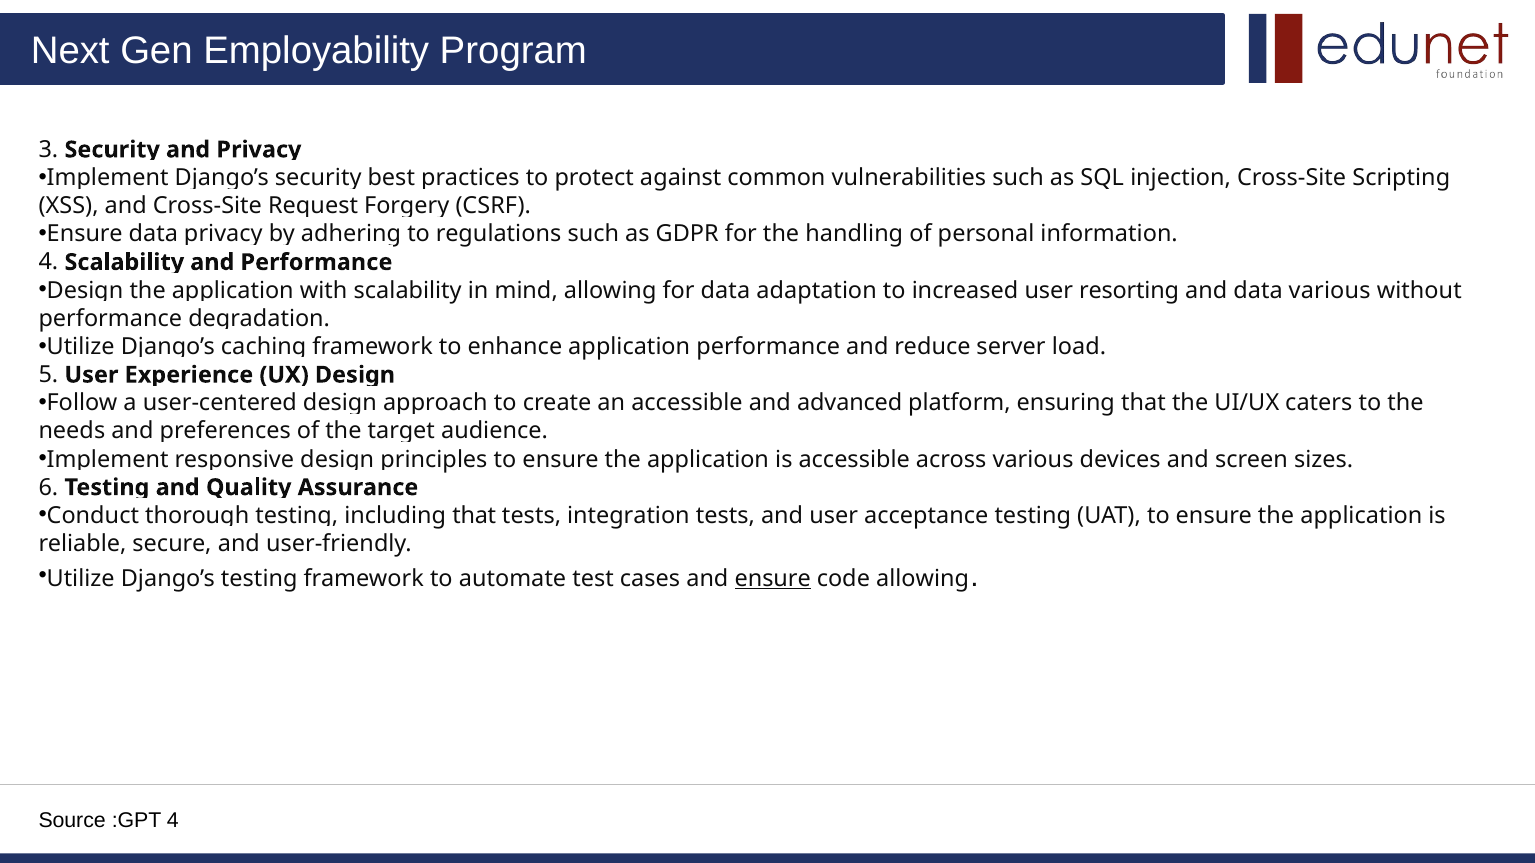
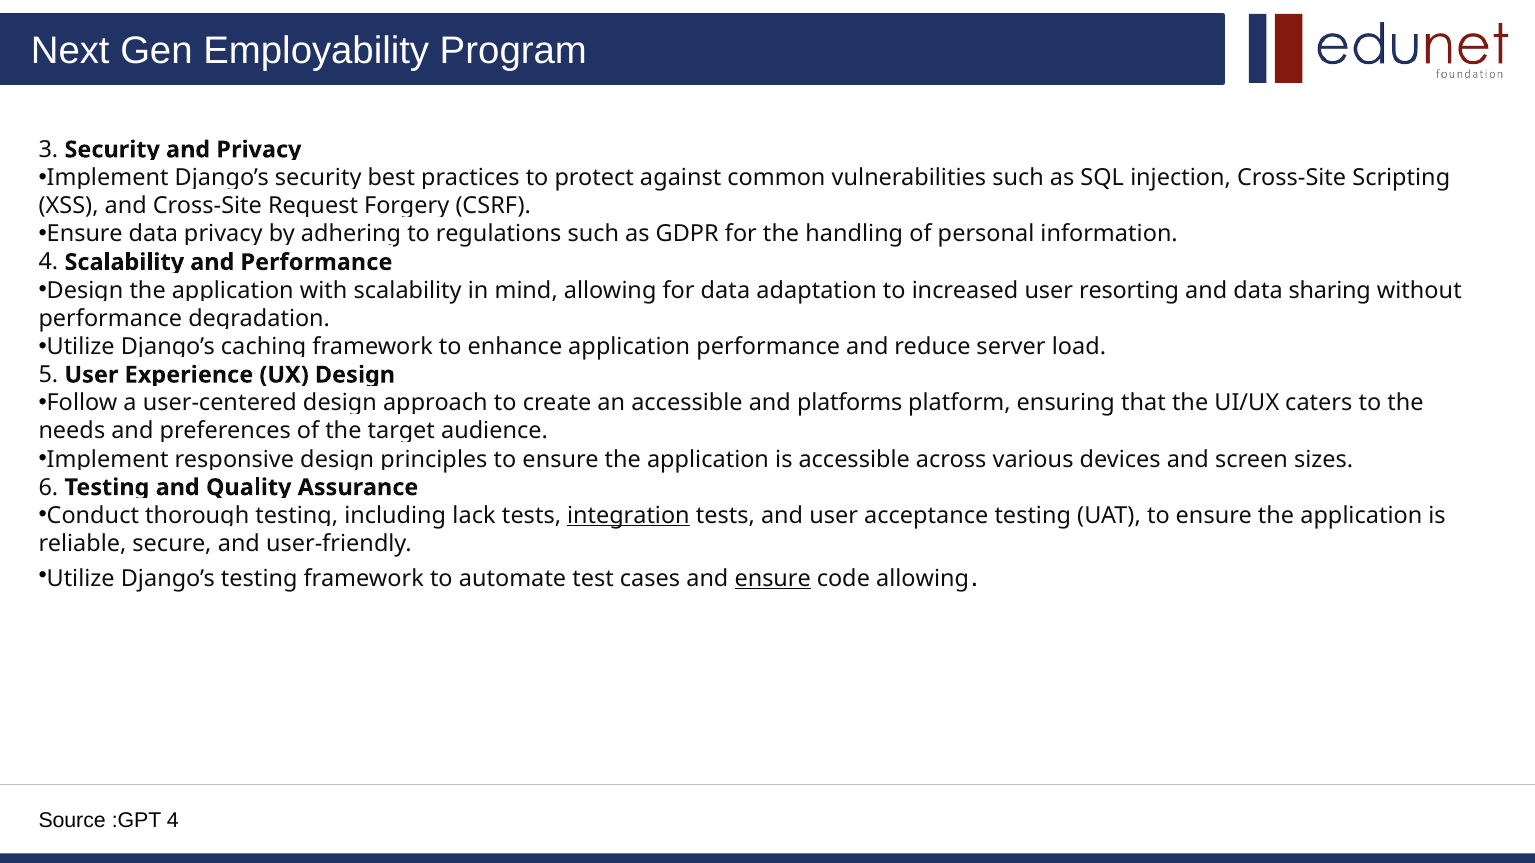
data various: various -> sharing
advanced: advanced -> platforms
that at (474, 516): that -> lack
integration underline: none -> present
